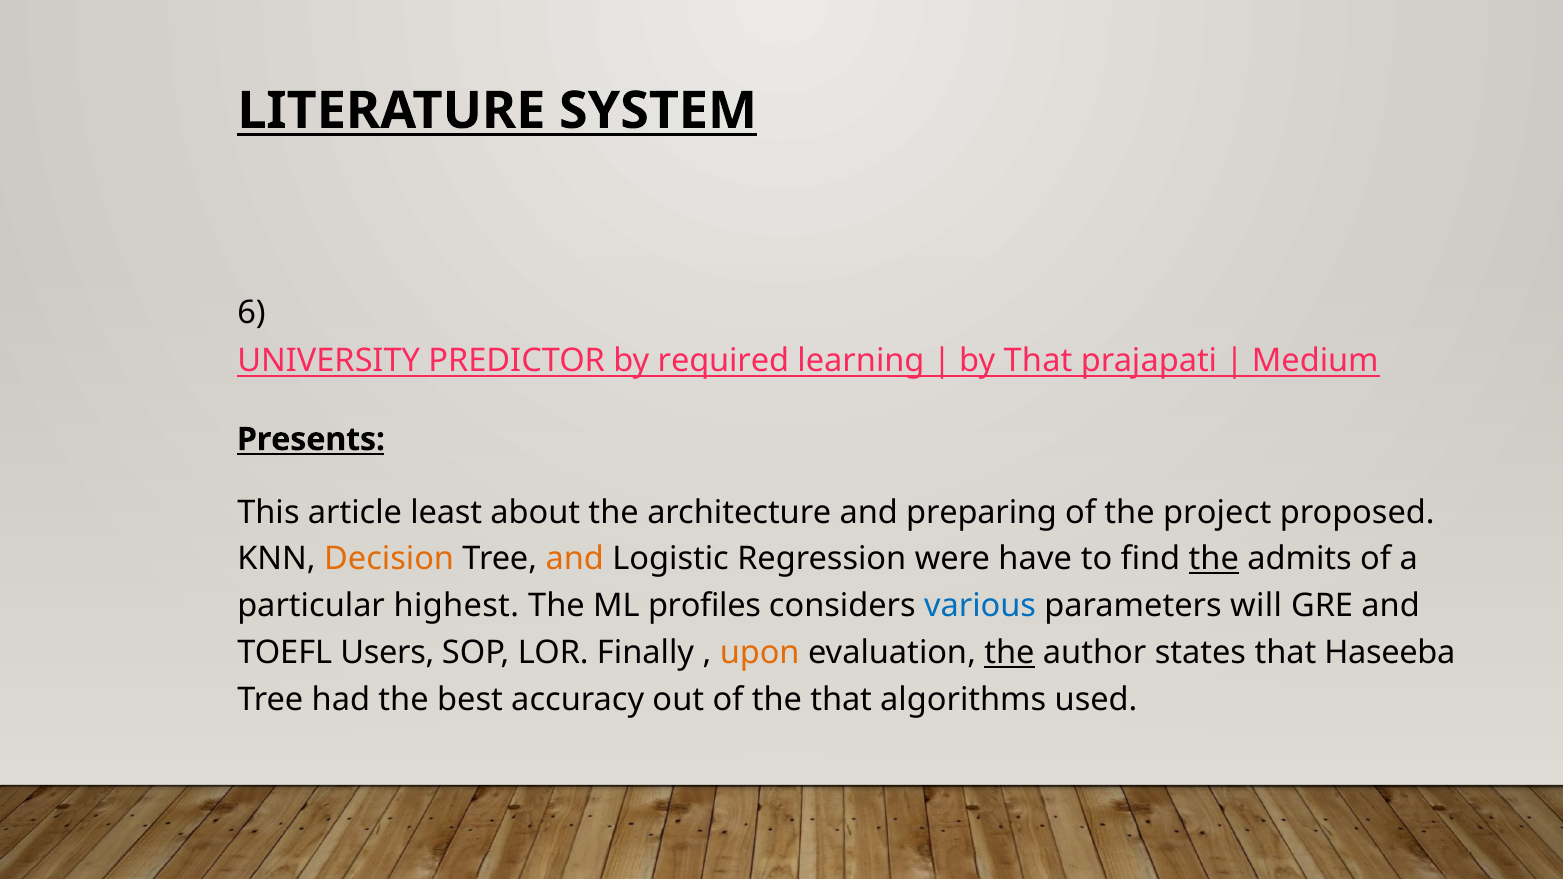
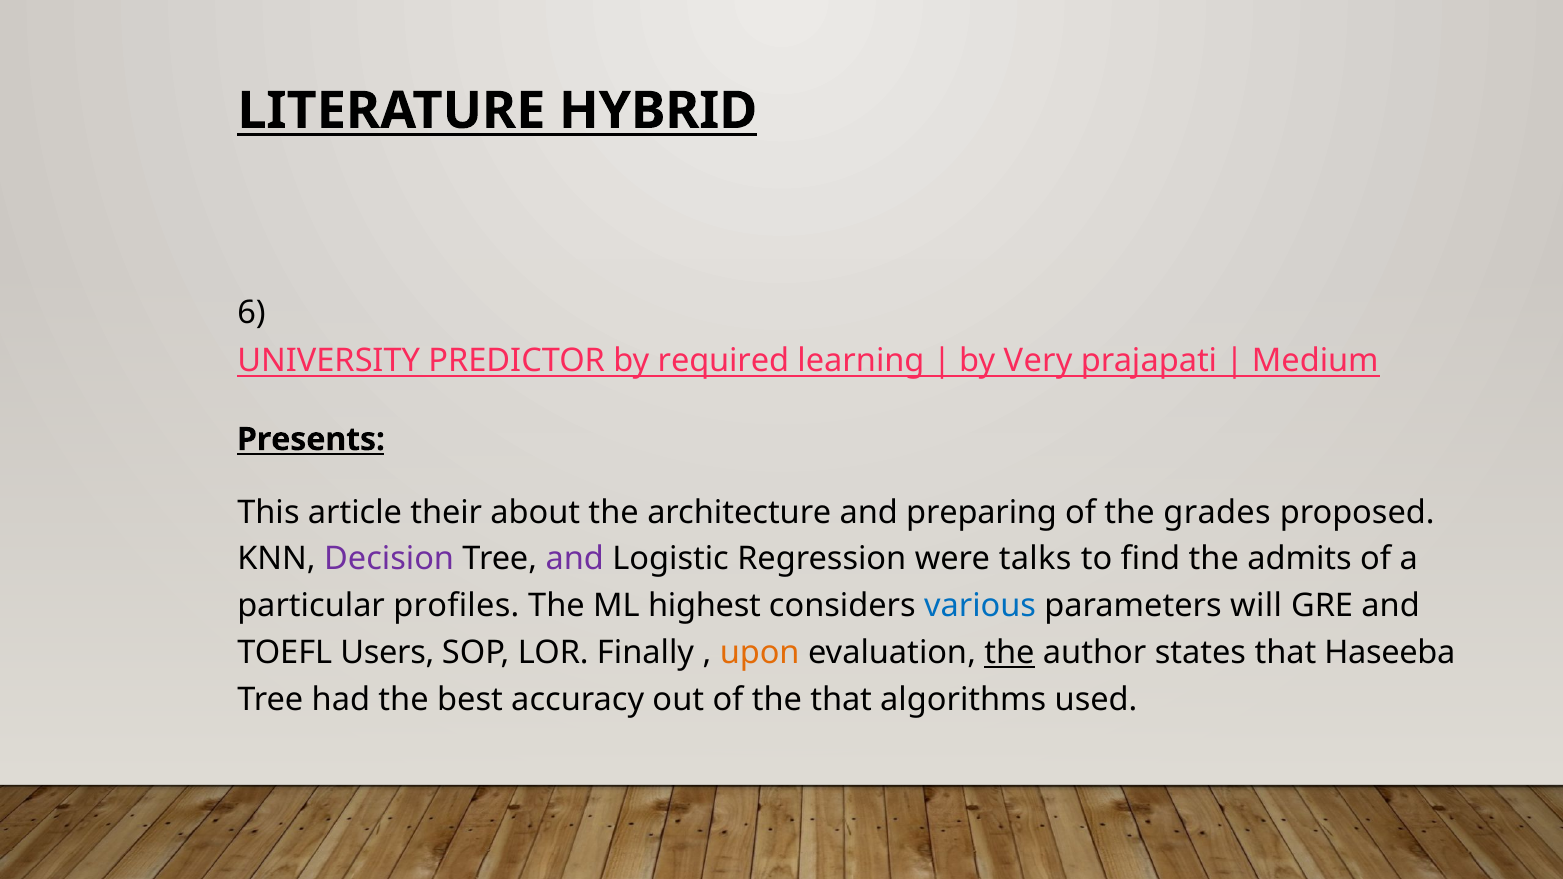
SYSTEM: SYSTEM -> HYBRID
by That: That -> Very
least: least -> their
project: project -> grades
Decision colour: orange -> purple
and at (575, 559) colour: orange -> purple
have: have -> talks
the at (1214, 559) underline: present -> none
highest: highest -> profiles
profiles: profiles -> highest
